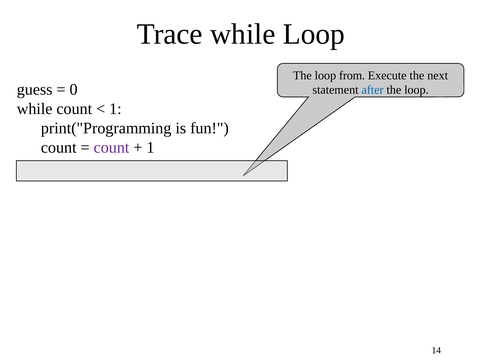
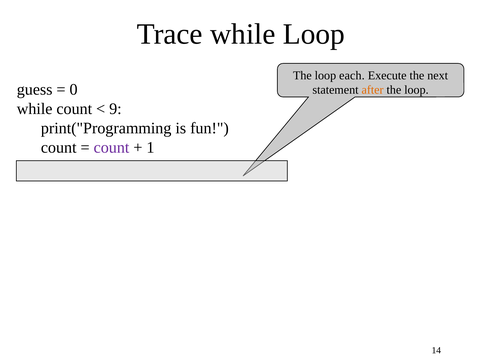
from: from -> each
after colour: blue -> orange
1 at (115, 109): 1 -> 9
